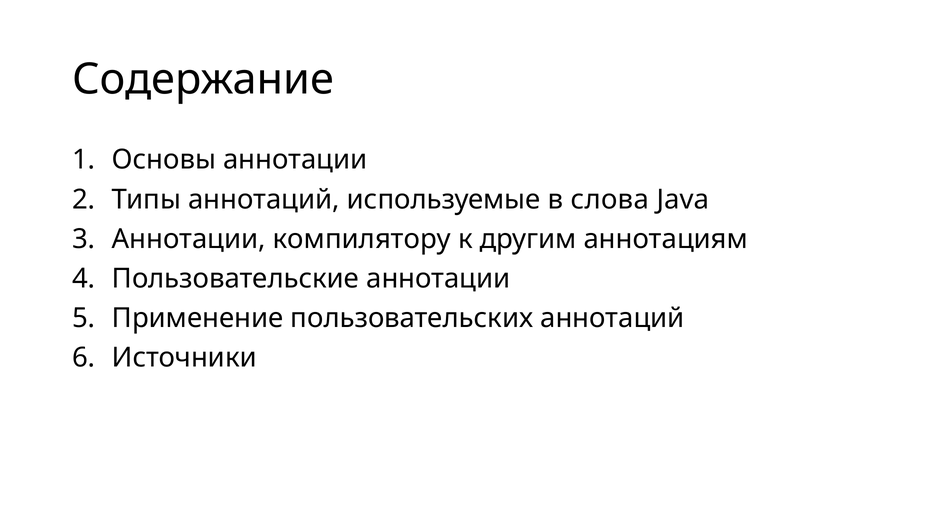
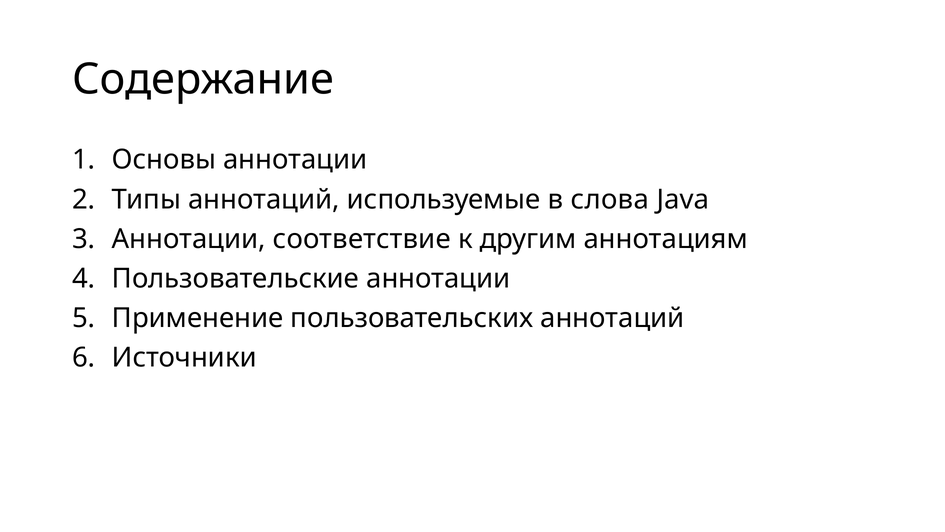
компилятору: компилятору -> соответствие
